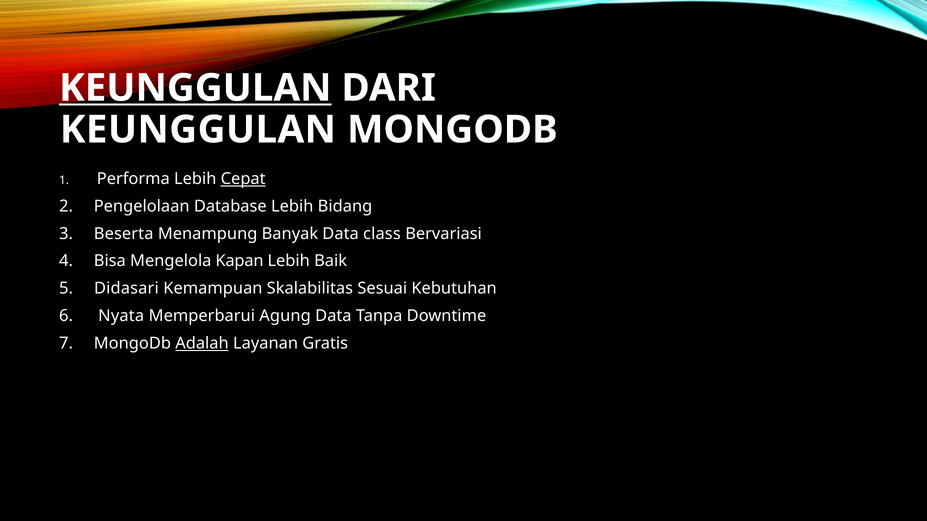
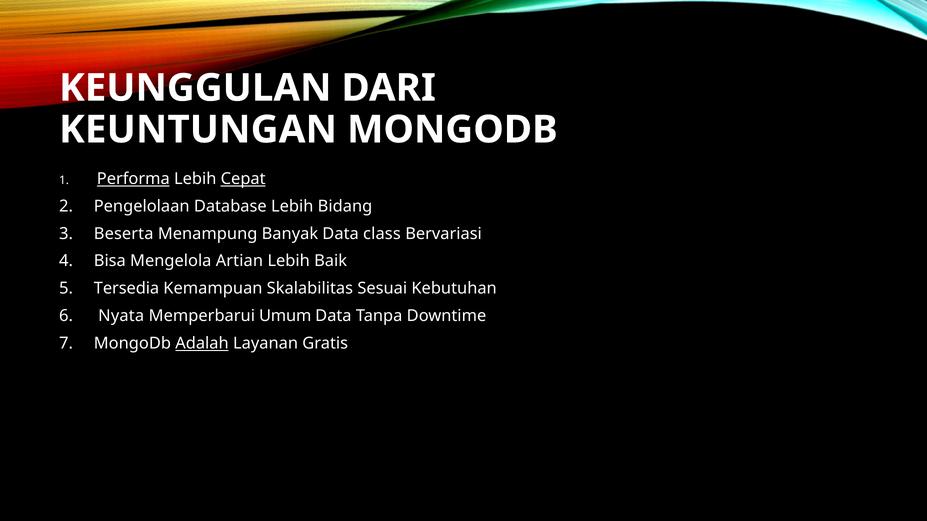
KEUNGGULAN at (195, 88) underline: present -> none
KEUNGGULAN at (198, 130): KEUNGGULAN -> KEUNTUNGAN
Performa underline: none -> present
Kapan: Kapan -> Artian
Didasari: Didasari -> Tersedia
Agung: Agung -> Umum
